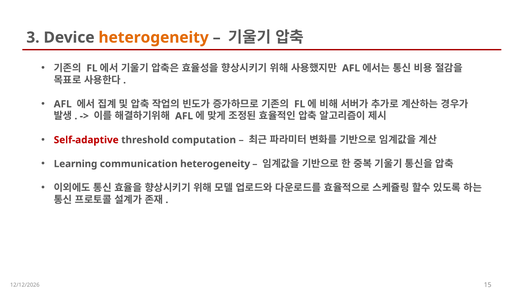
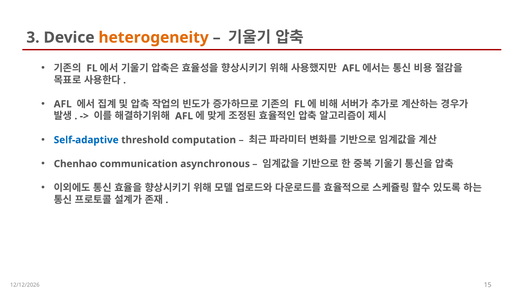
Self-adaptive colour: red -> blue
Learning: Learning -> Chenhao
communication heterogeneity: heterogeneity -> asynchronous
